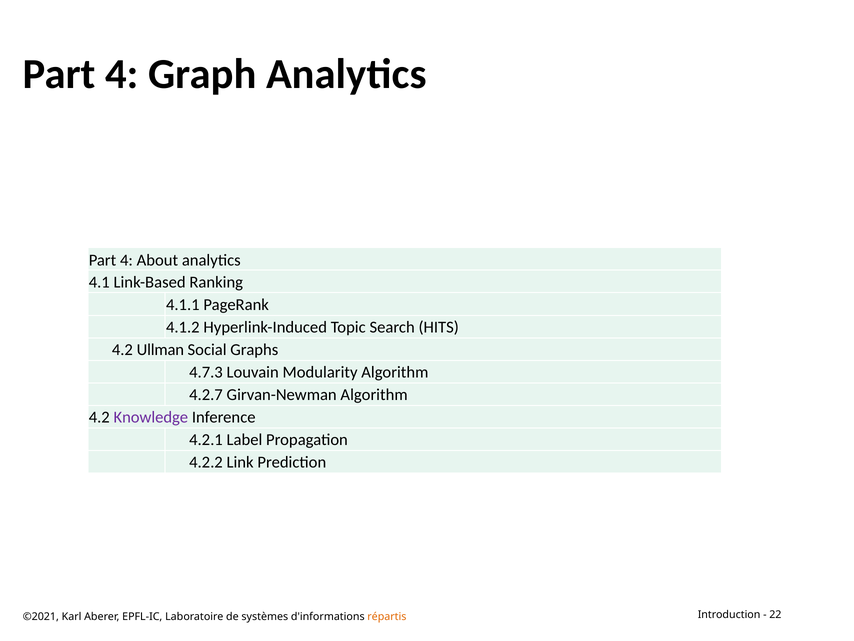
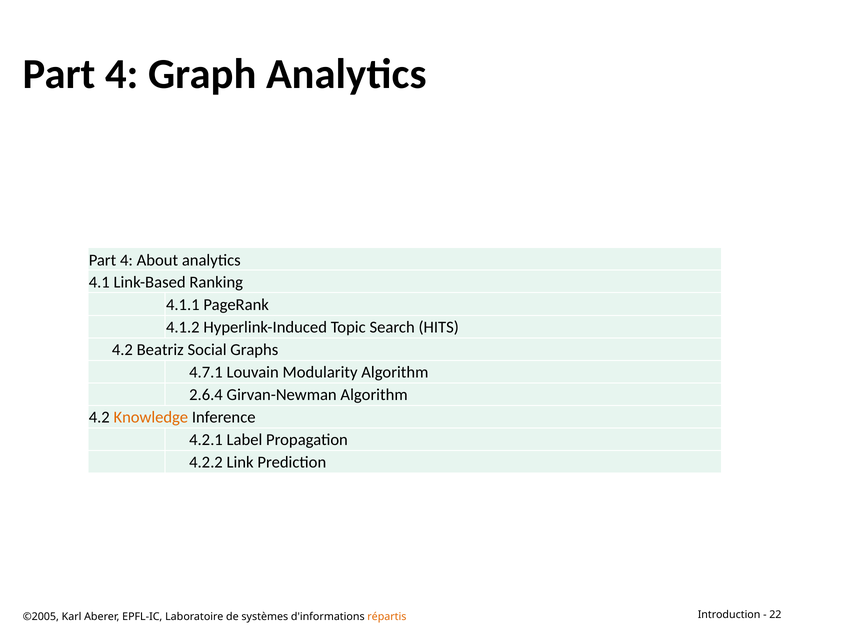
Ullman: Ullman -> Beatriz
4.7.3: 4.7.3 -> 4.7.1
4.2.7: 4.2.7 -> 2.6.4
Knowledge colour: purple -> orange
©2021: ©2021 -> ©2005
